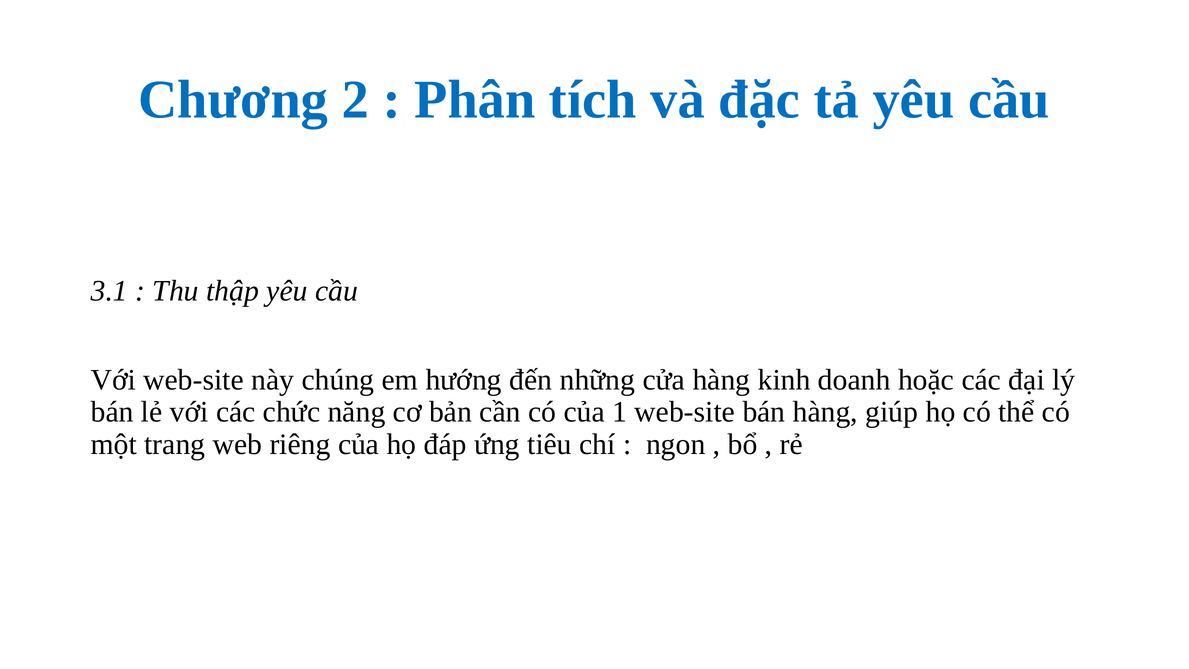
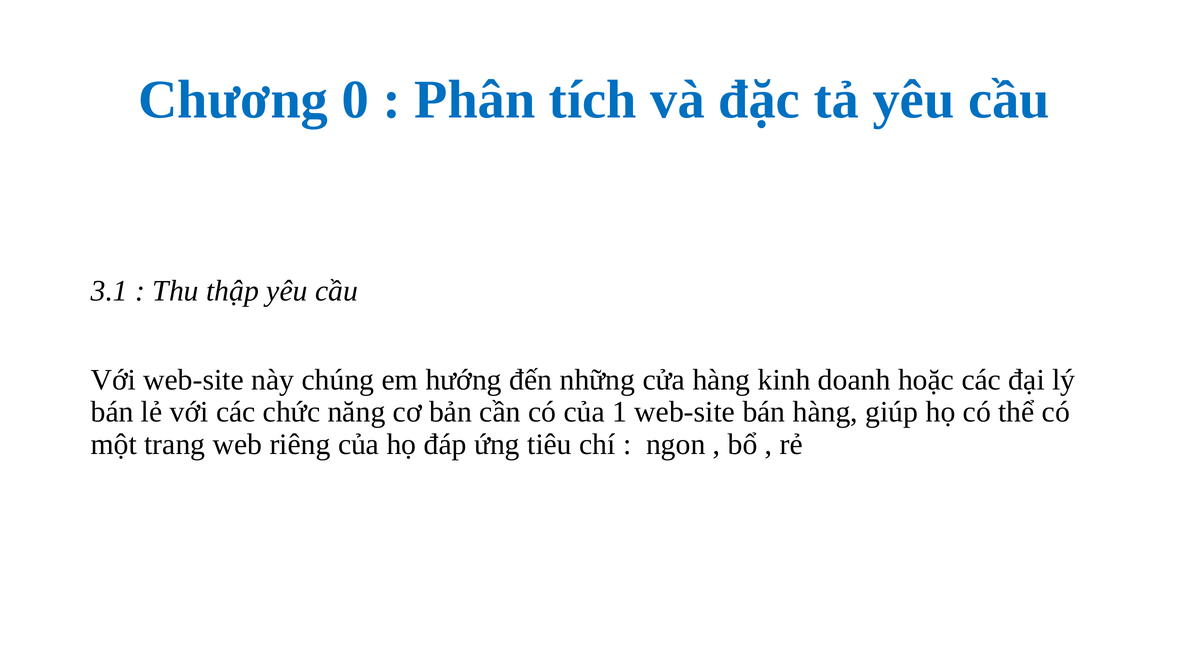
2: 2 -> 0
